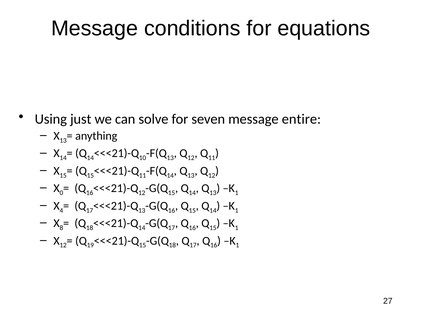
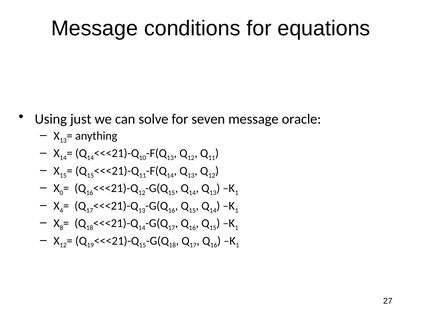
entire: entire -> oracle
